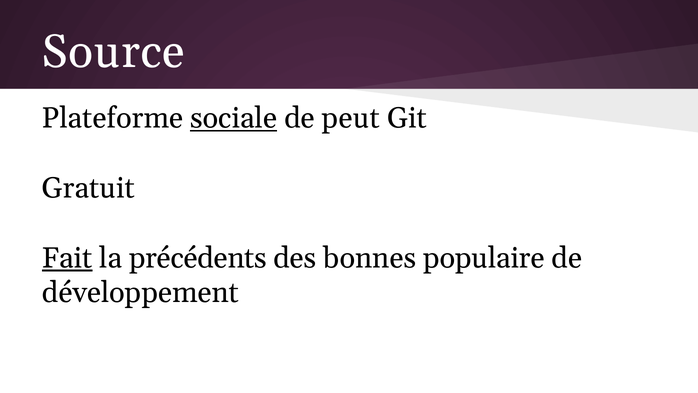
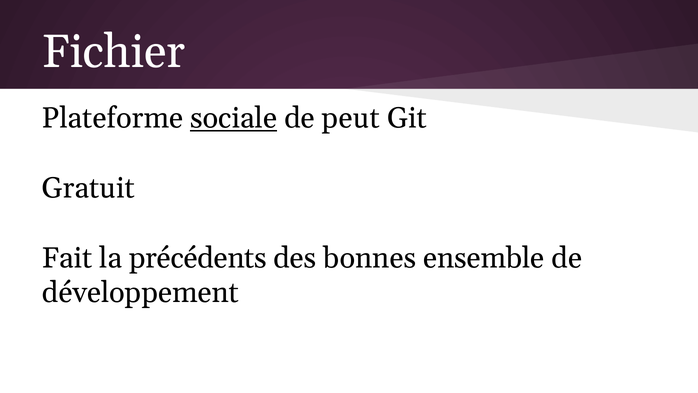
Source: Source -> Fichier
Fait underline: present -> none
populaire: populaire -> ensemble
